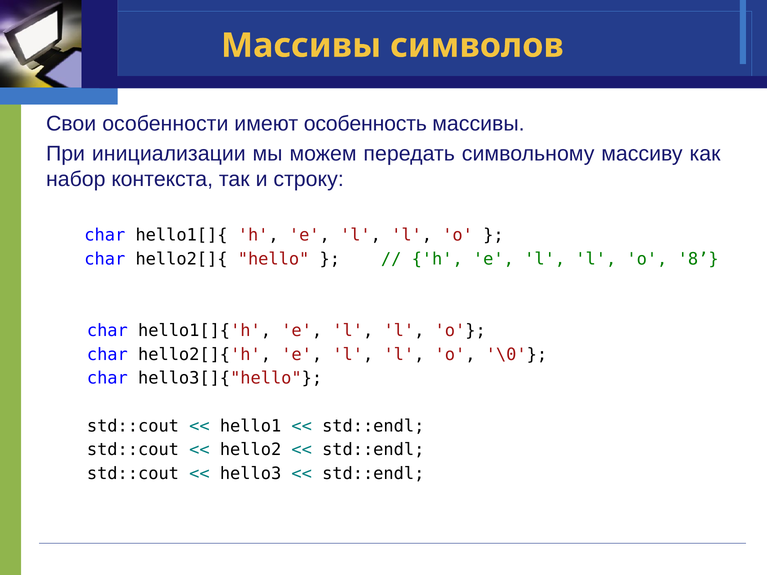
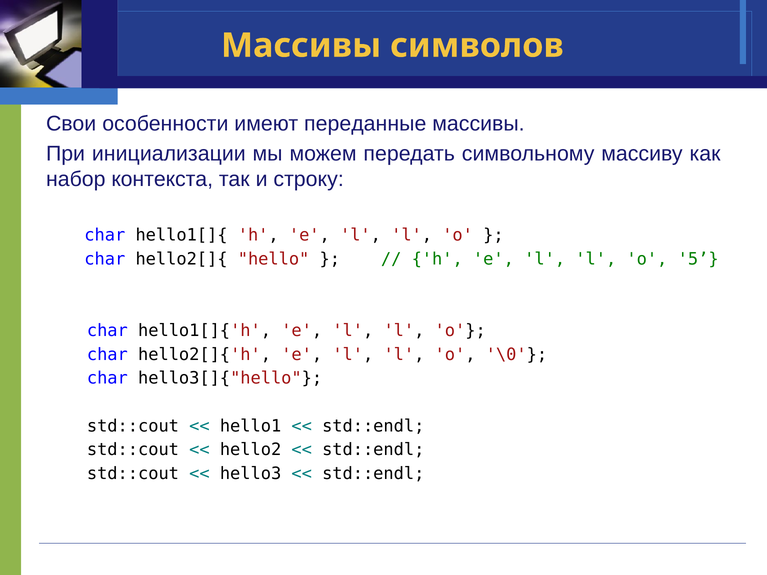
особенность: особенность -> переданные
8: 8 -> 5
